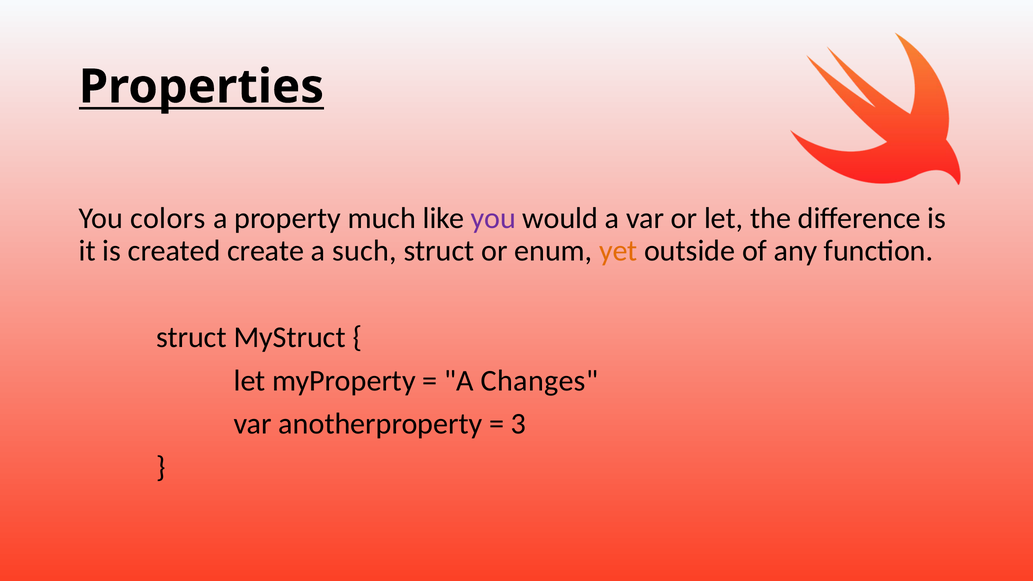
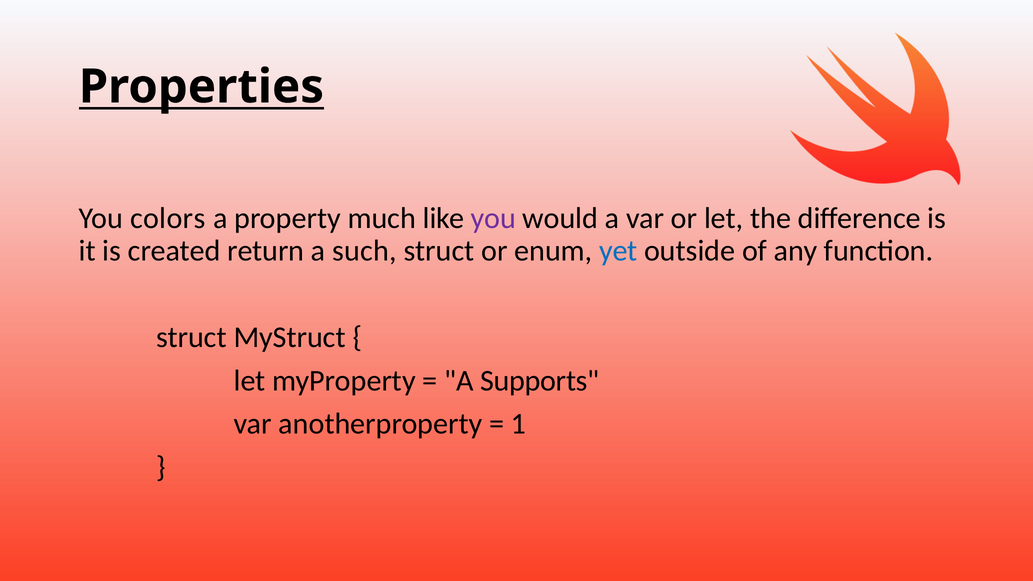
create: create -> return
yet colour: orange -> blue
Changes: Changes -> Supports
3: 3 -> 1
